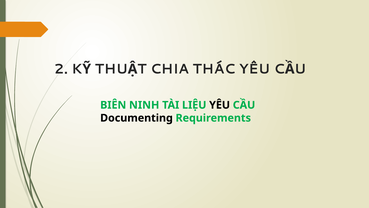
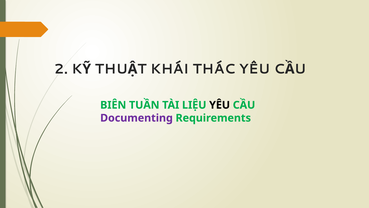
CHIA: CHIA -> KHÁI
NINH: NINH -> TUẦN
Documenting colour: black -> purple
